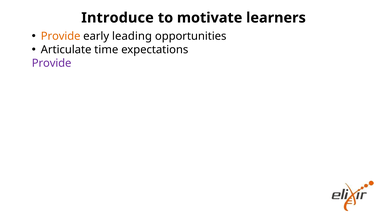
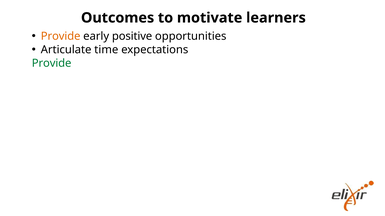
Introduce: Introduce -> Outcomes
leading: leading -> positive
Provide at (52, 63) colour: purple -> green
